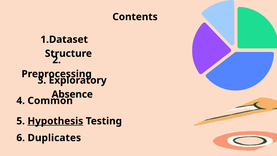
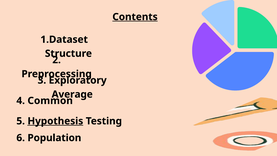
Contents underline: none -> present
Absence: Absence -> Average
Duplicates: Duplicates -> Population
